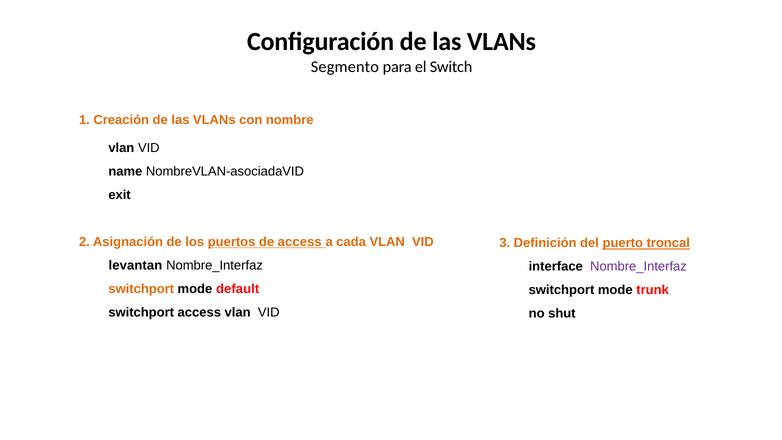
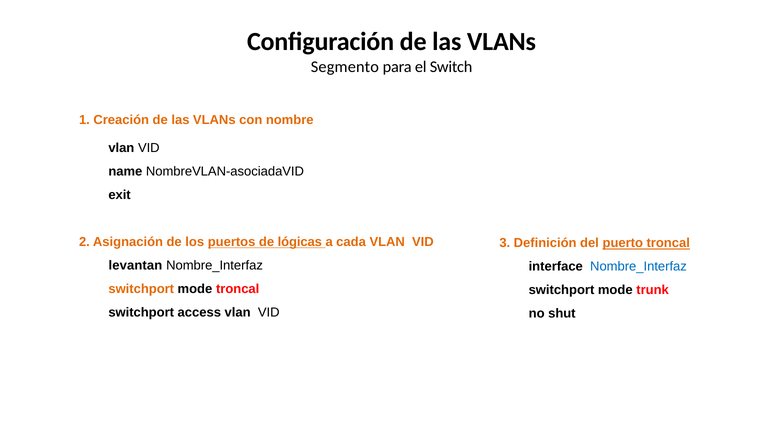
de access: access -> lógicas
Nombre_Interfaz at (638, 267) colour: purple -> blue
mode default: default -> troncal
